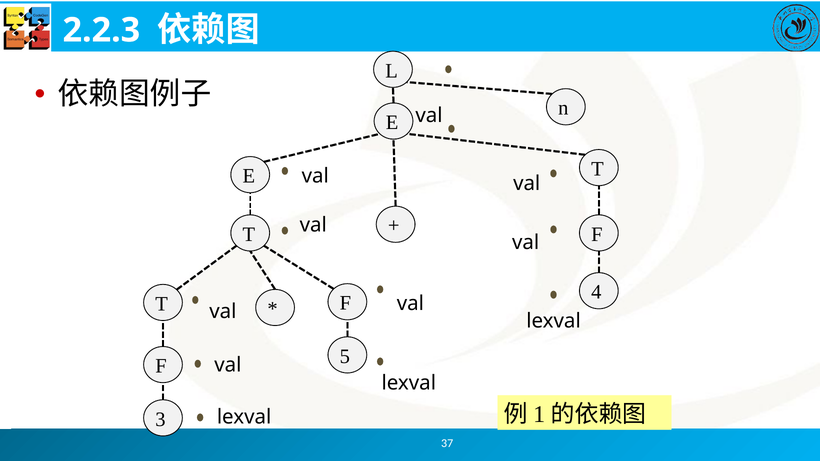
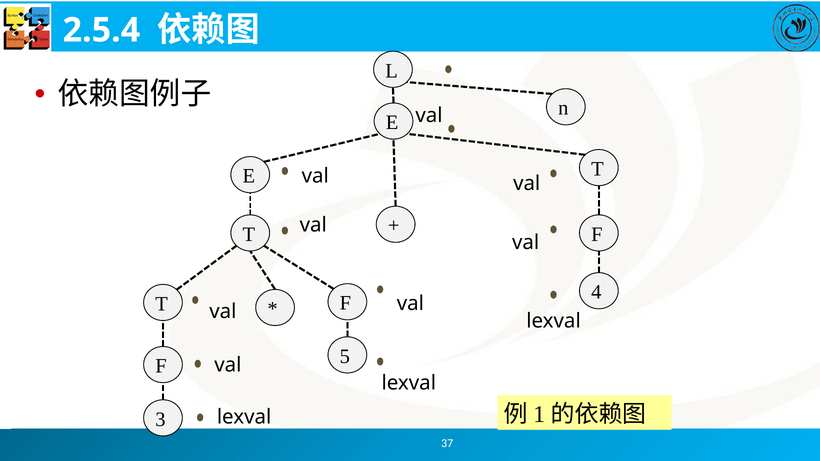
2.2.3: 2.2.3 -> 2.5.4
